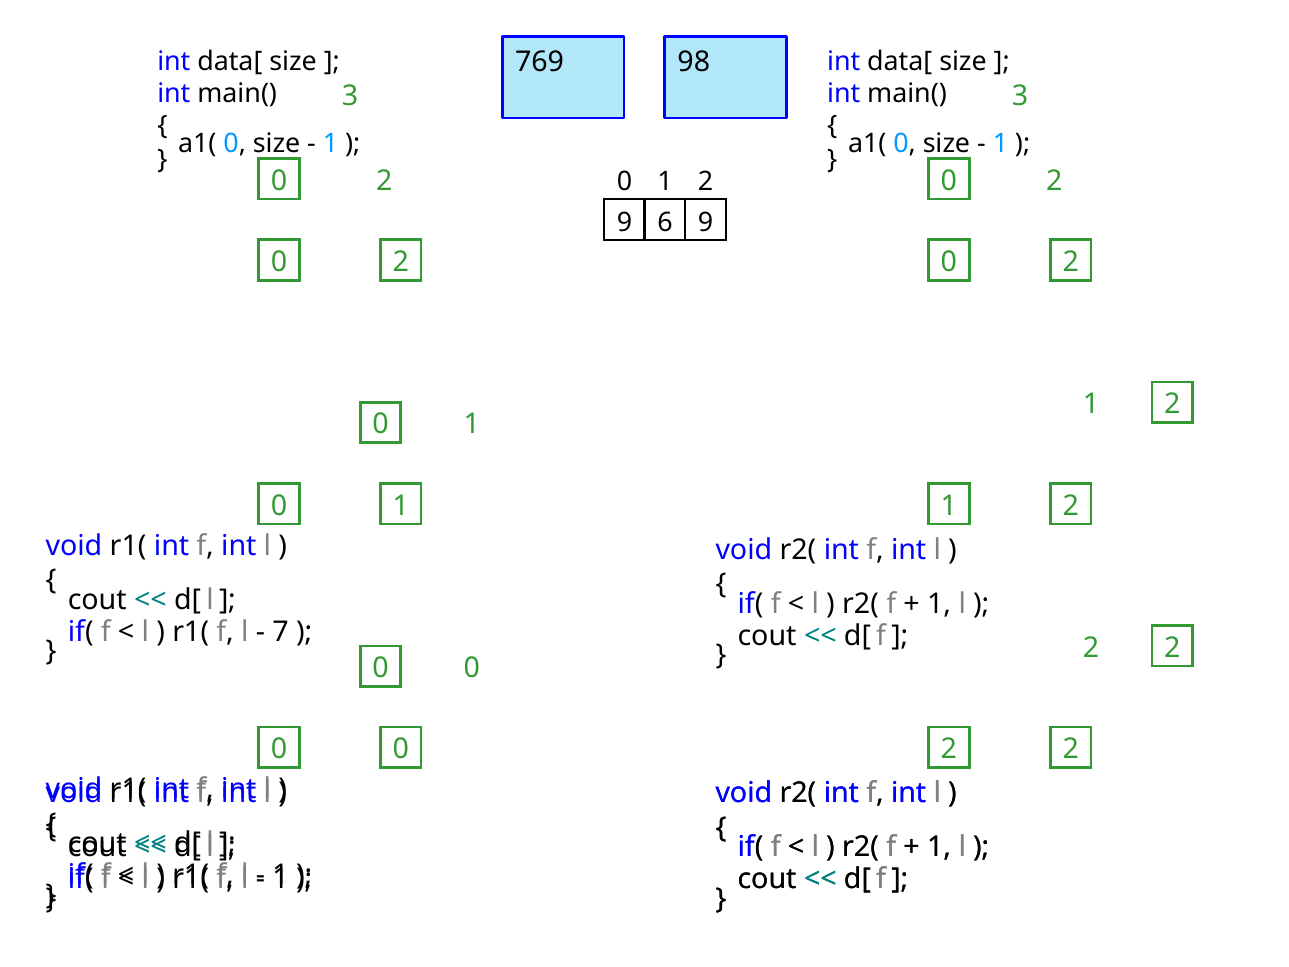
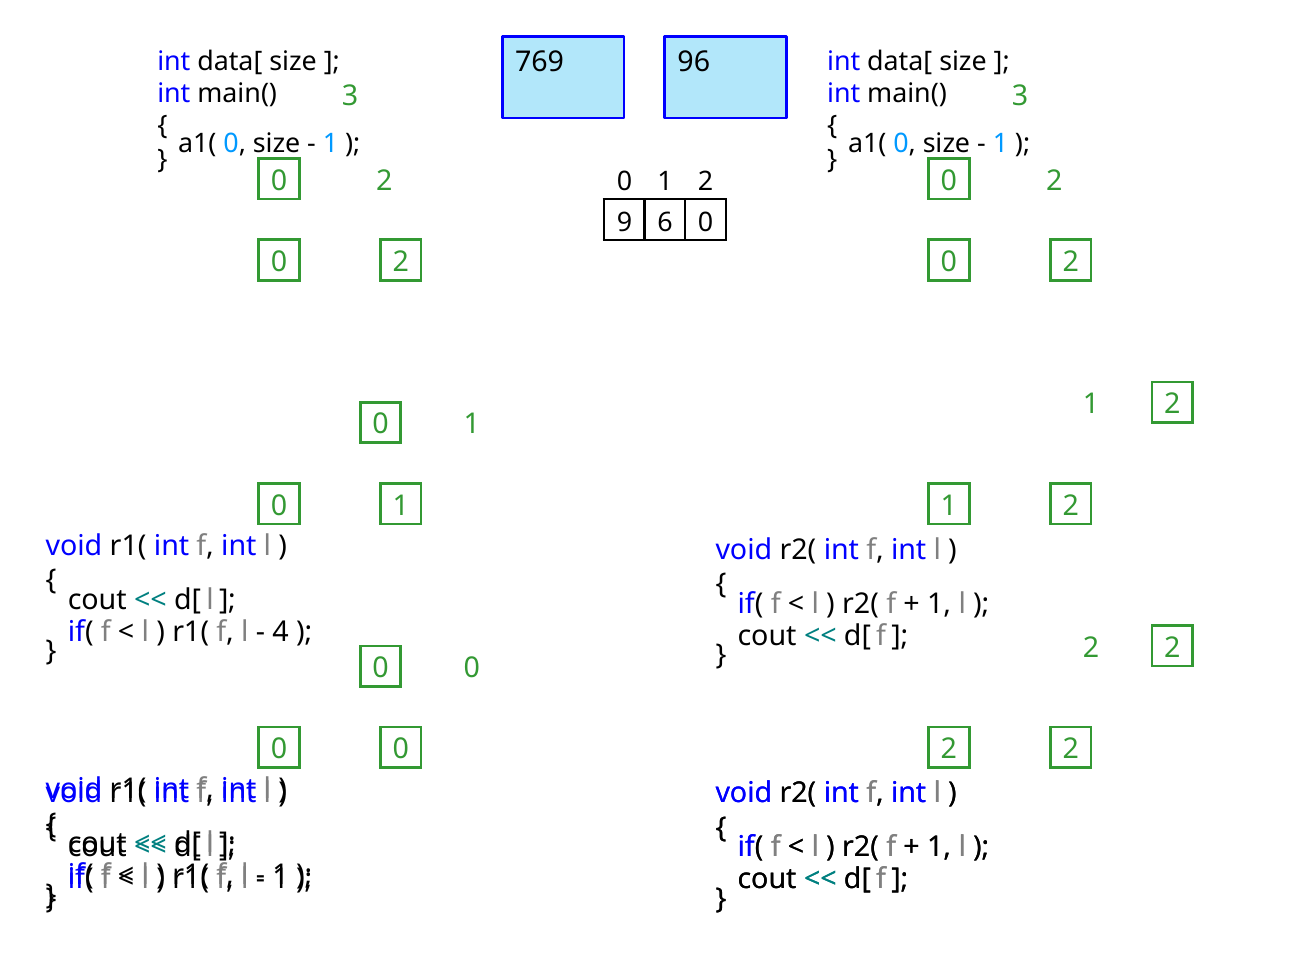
98: 98 -> 96
6 9: 9 -> 0
7: 7 -> 4
